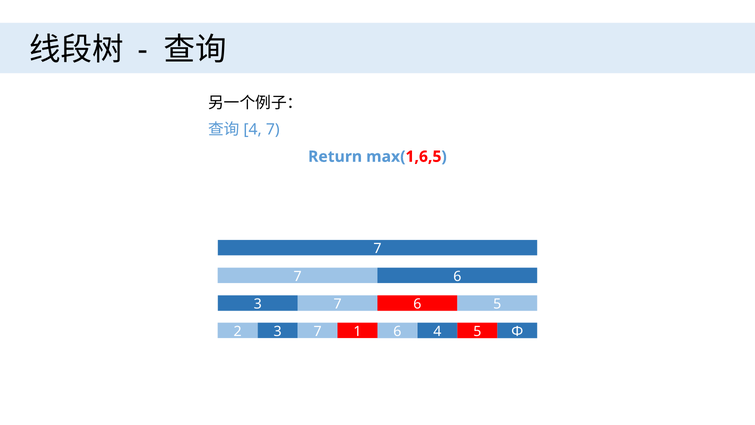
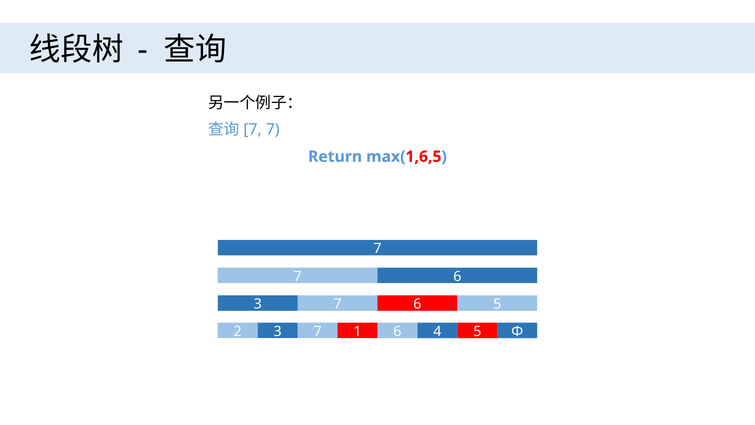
4 at (253, 130): 4 -> 7
